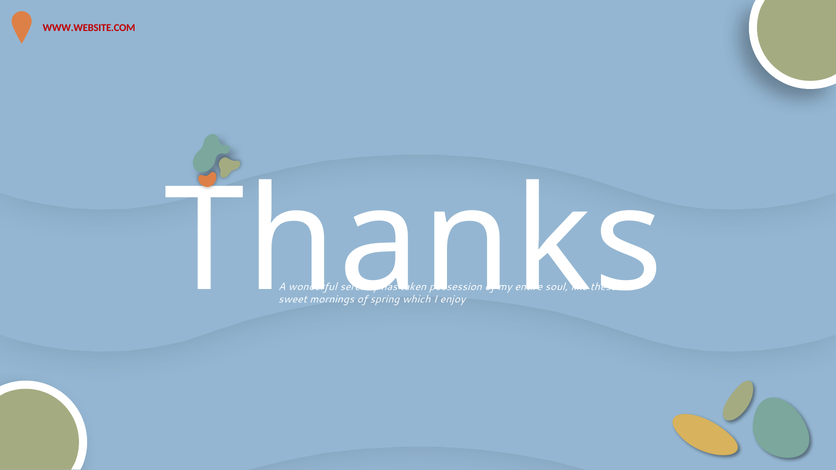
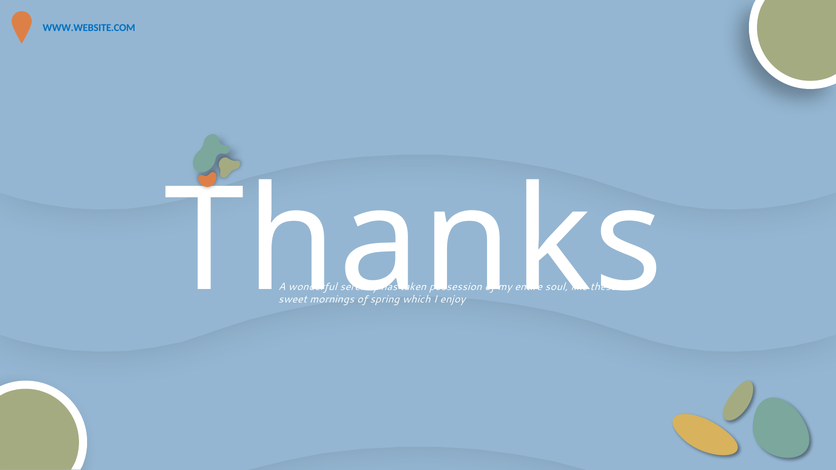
WWW.WEBSITE.COM colour: red -> blue
